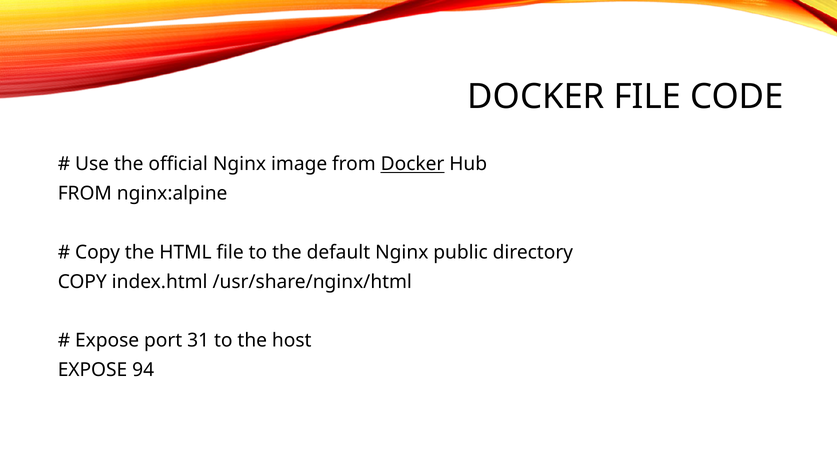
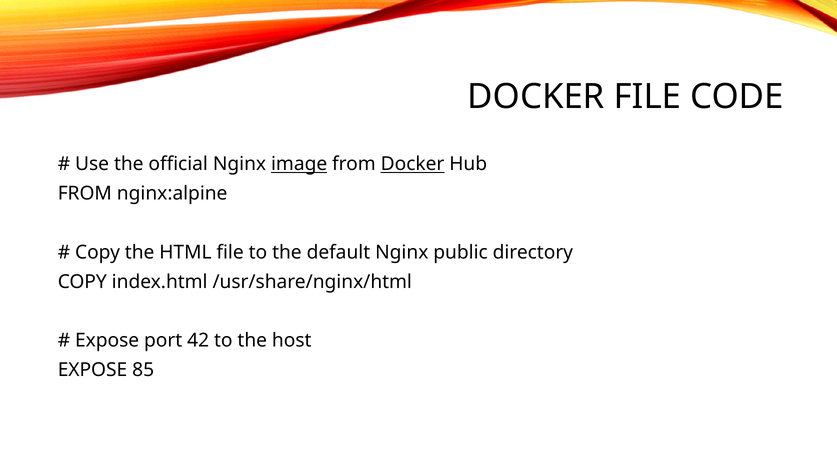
image underline: none -> present
31: 31 -> 42
94: 94 -> 85
